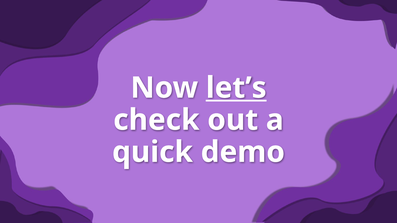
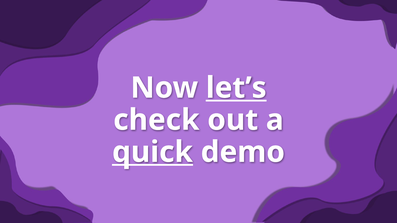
quick underline: none -> present
